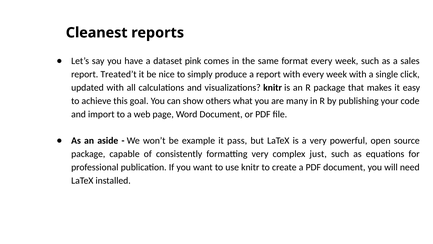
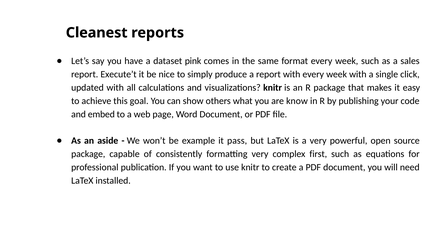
Treated’t: Treated’t -> Execute’t
many: many -> know
import: import -> embed
just: just -> first
